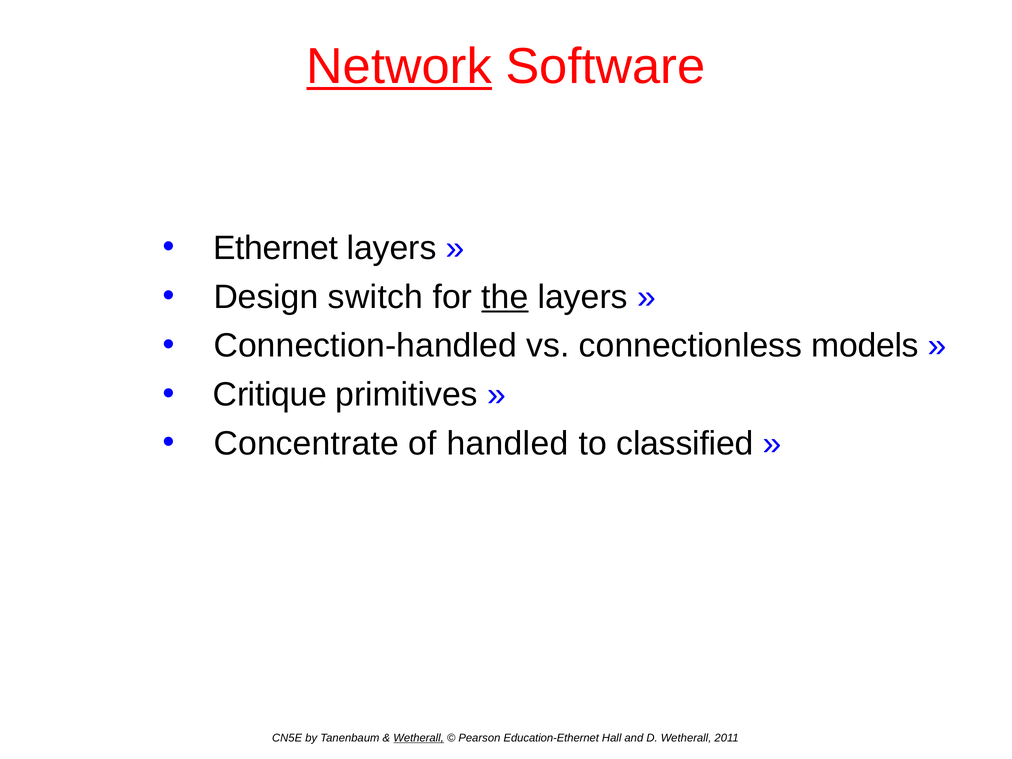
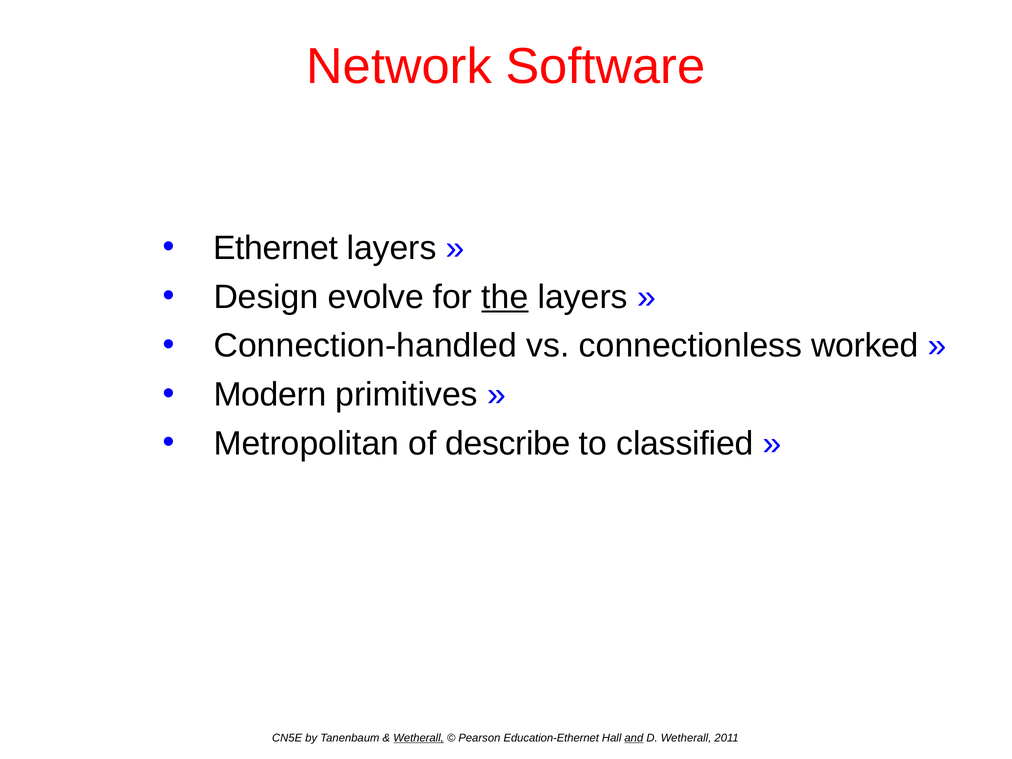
Network underline: present -> none
switch: switch -> evolve
models: models -> worked
Critique: Critique -> Modern
Concentrate: Concentrate -> Metropolitan
handled: handled -> describe
and underline: none -> present
